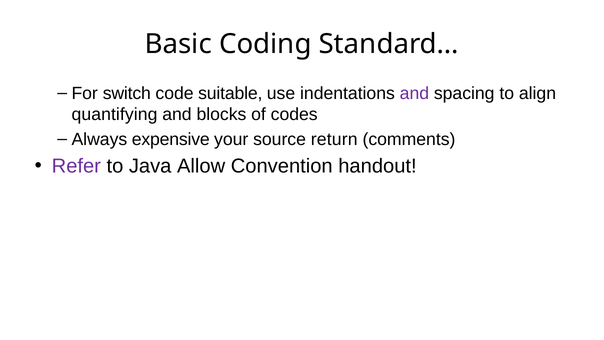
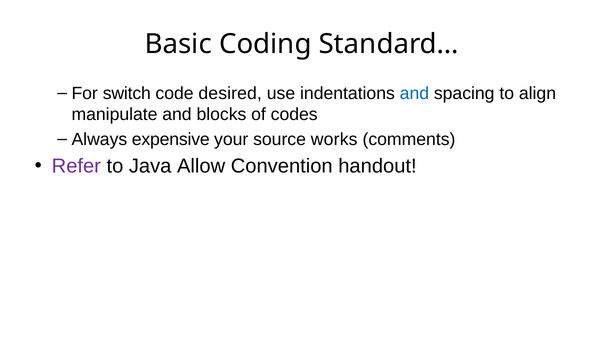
suitable: suitable -> desired
and at (414, 93) colour: purple -> blue
quantifying: quantifying -> manipulate
return: return -> works
